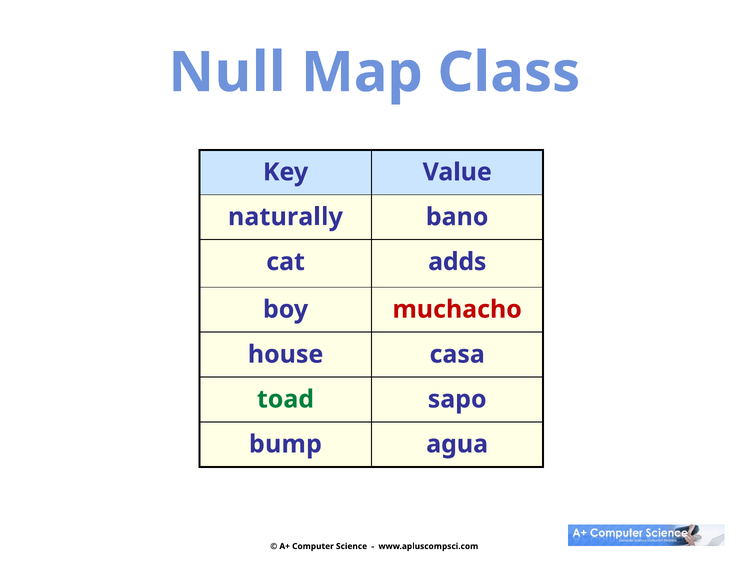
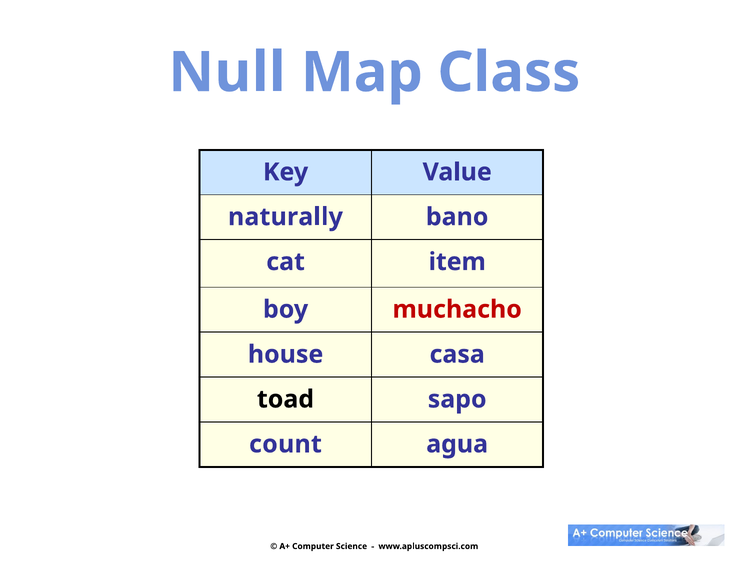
adds: adds -> item
toad colour: green -> black
bump: bump -> count
